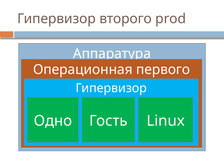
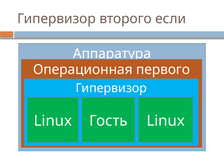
prod: prod -> если
Одно at (53, 121): Одно -> Linux
